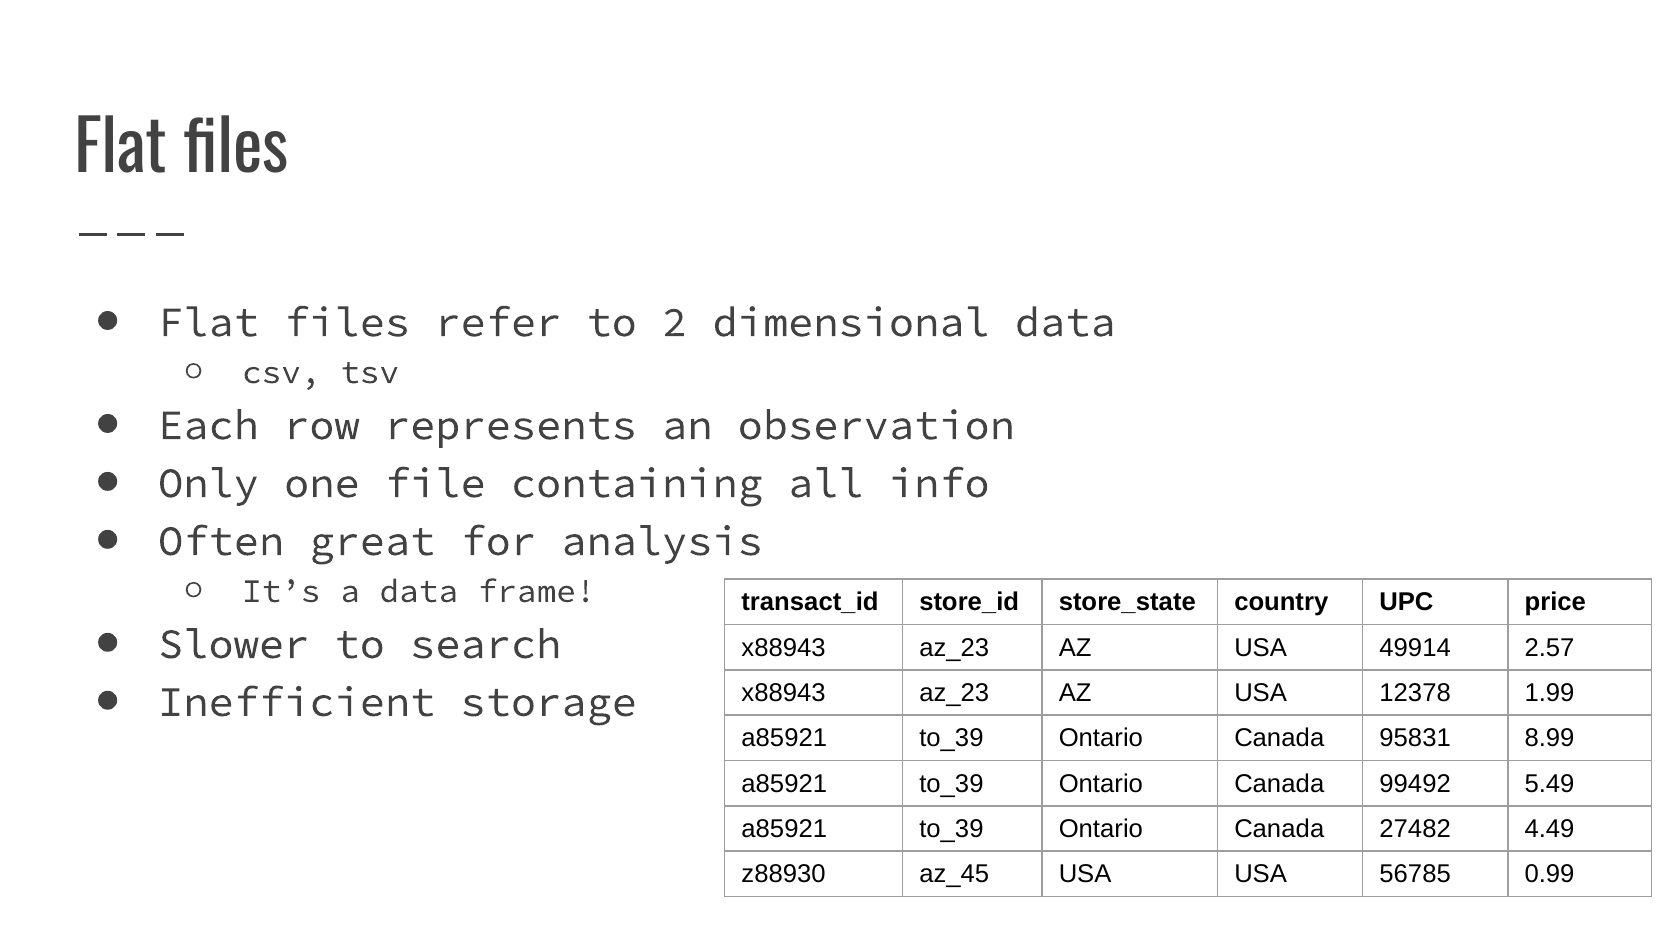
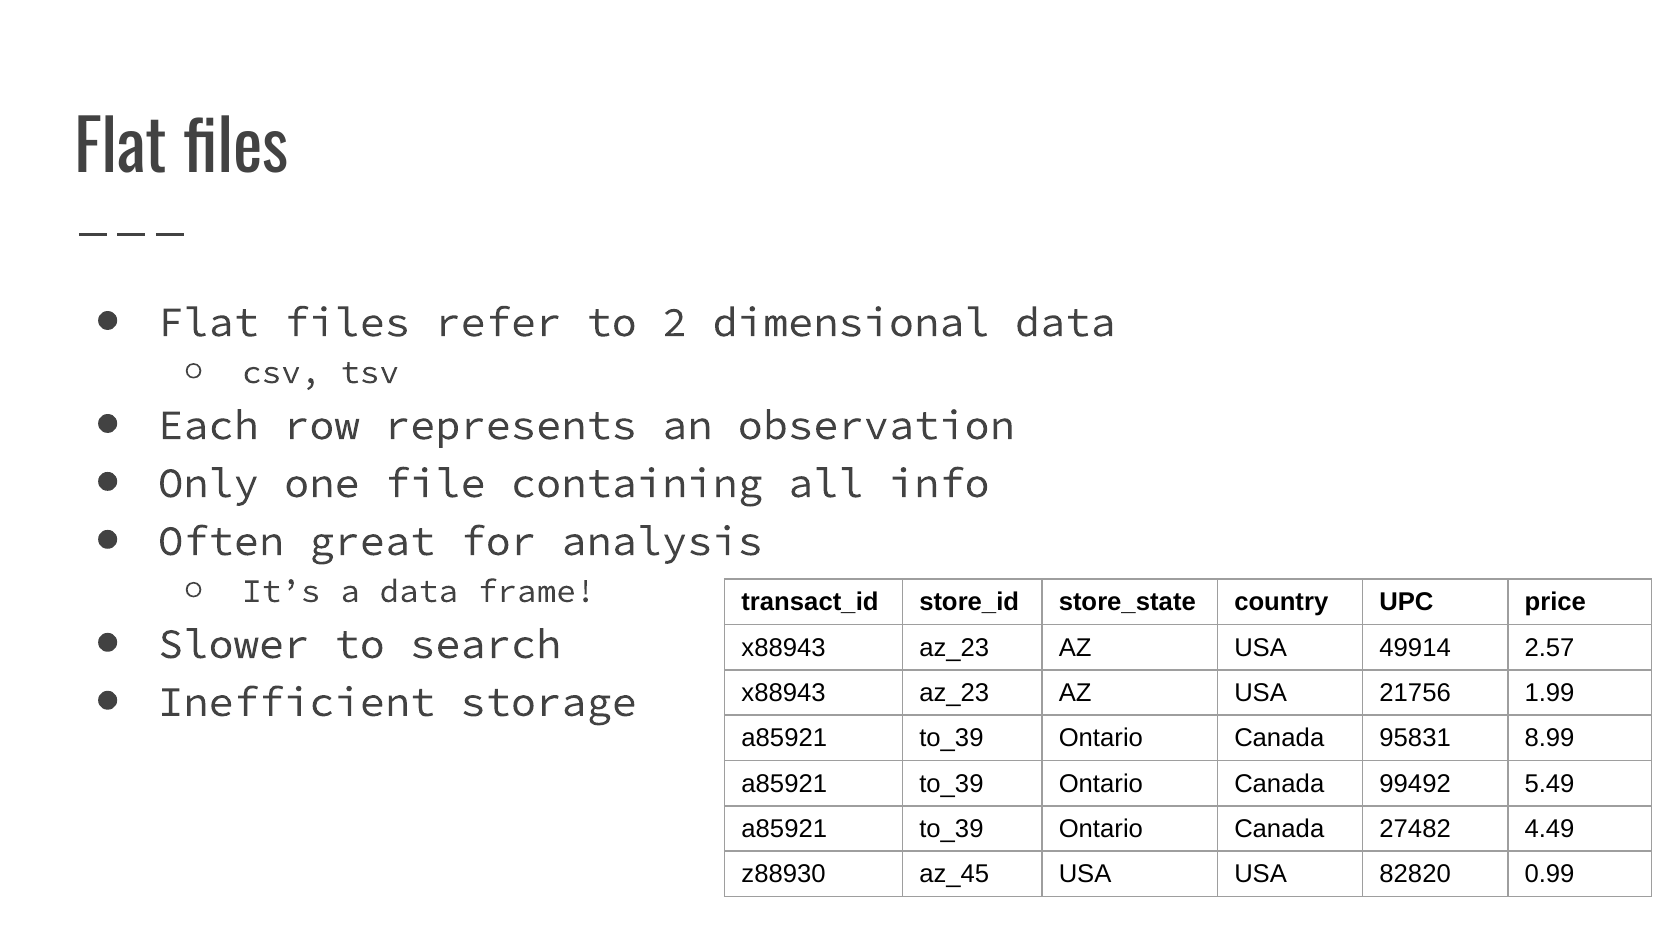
12378: 12378 -> 21756
56785: 56785 -> 82820
